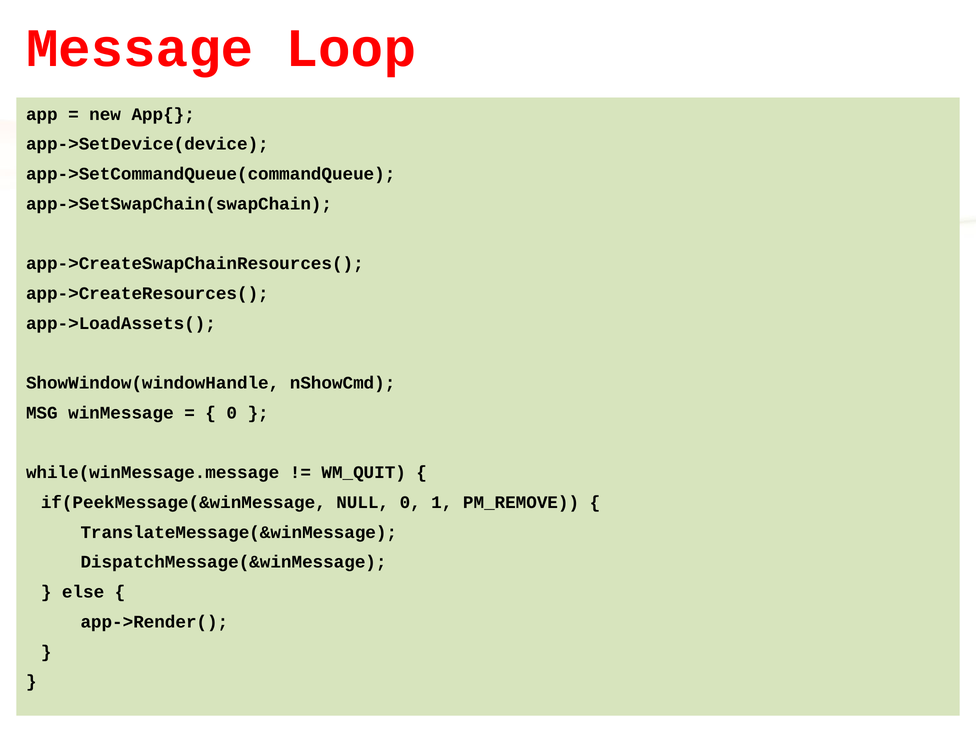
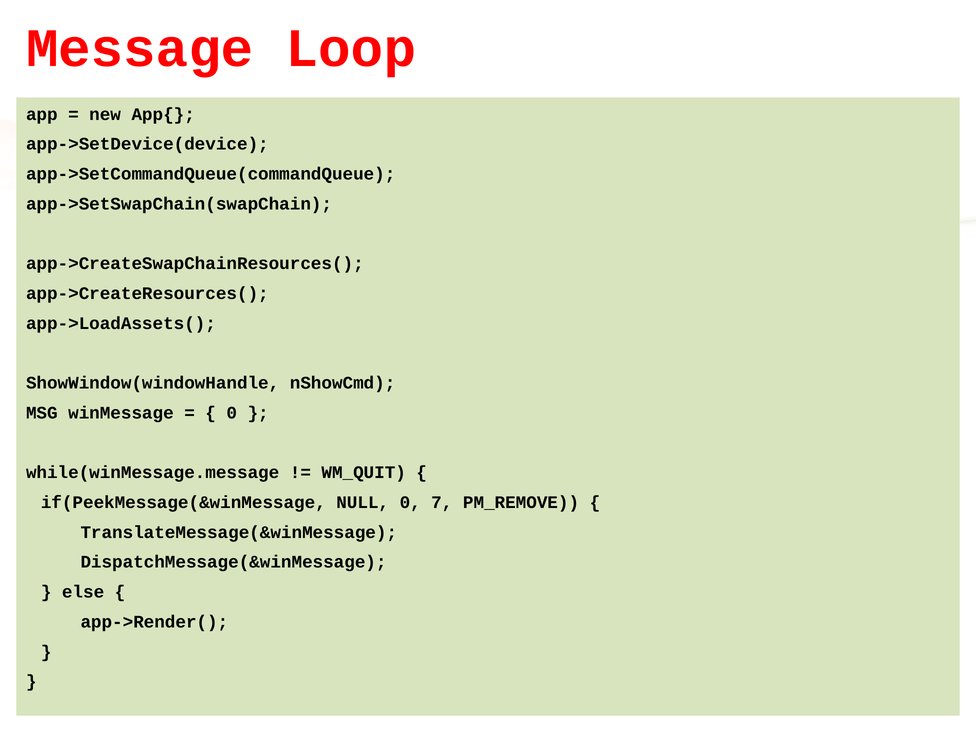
1: 1 -> 7
